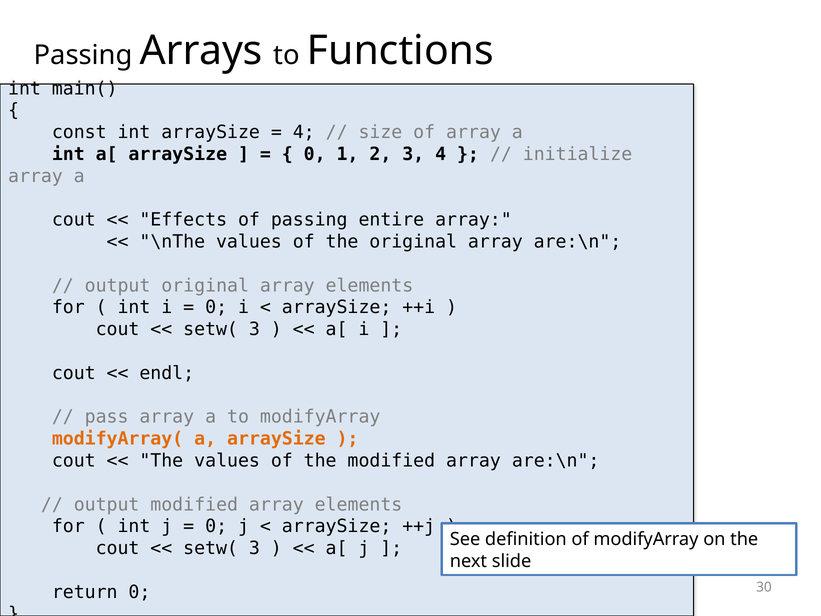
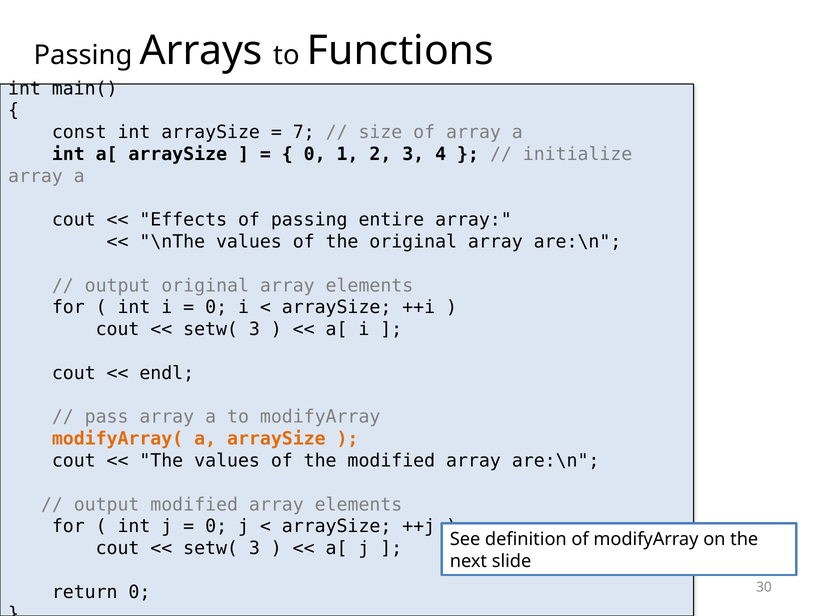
4 at (304, 132): 4 -> 7
